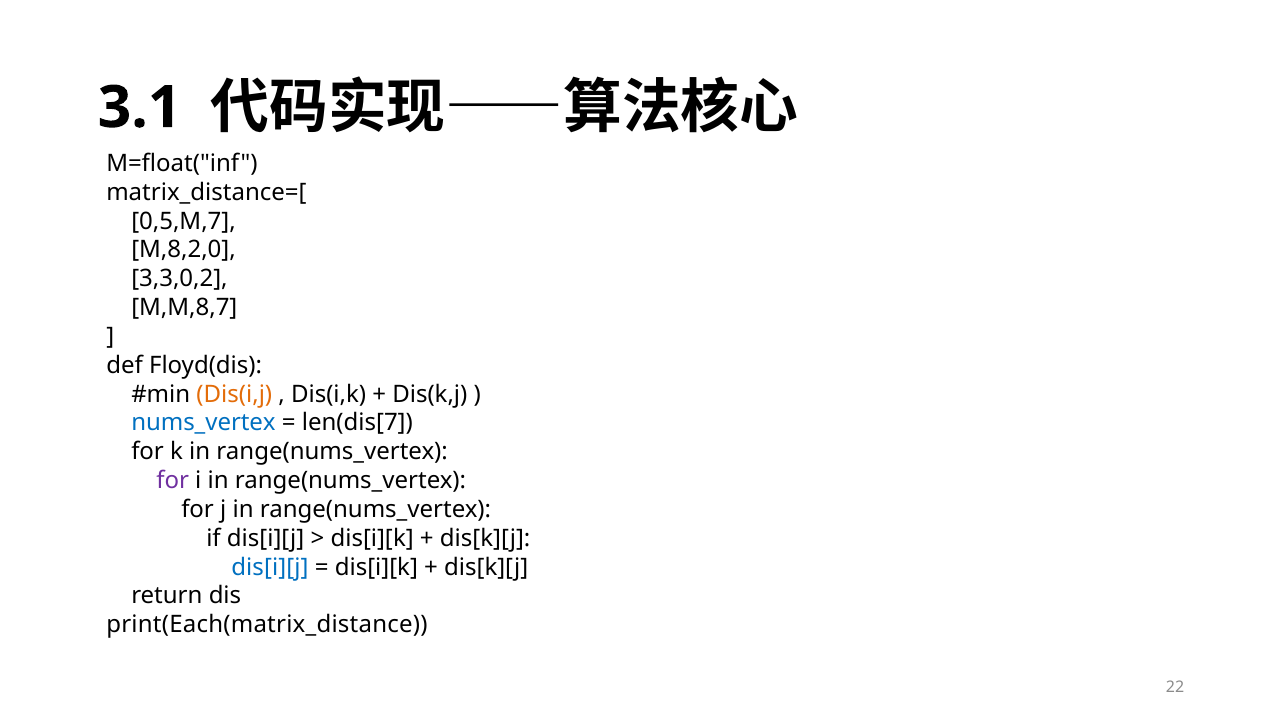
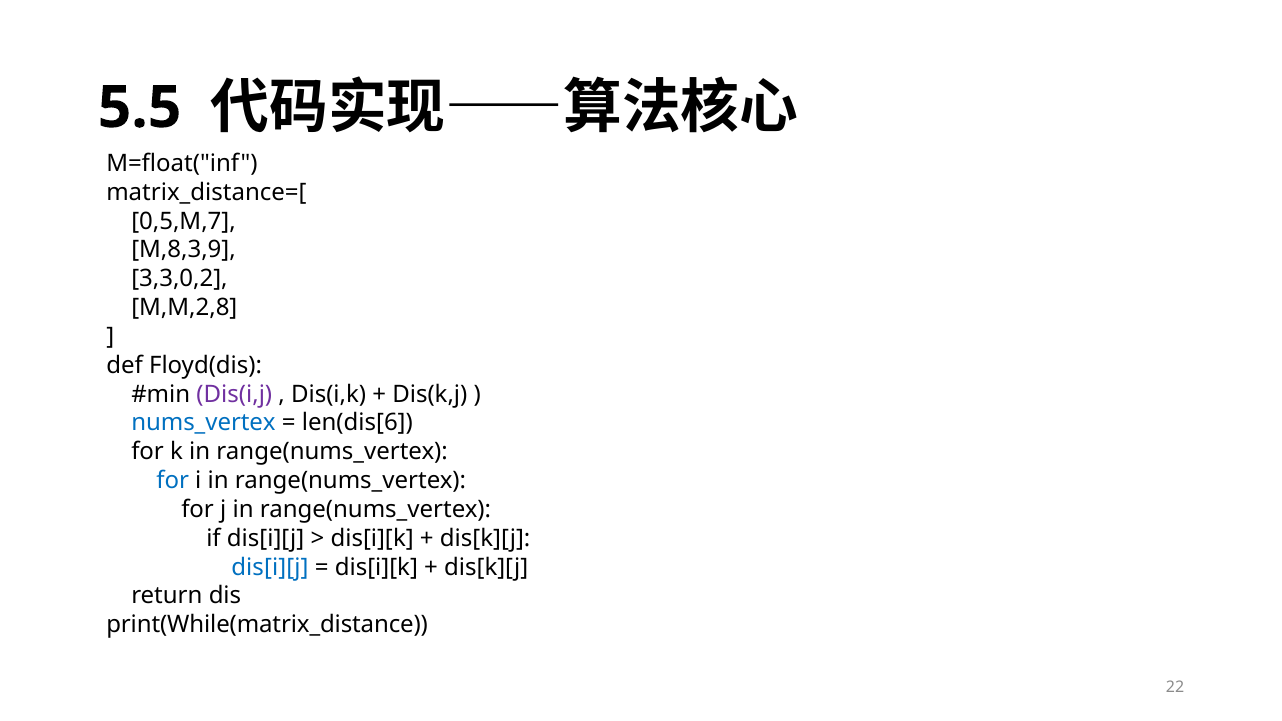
3.1: 3.1 -> 5.5
M,8,2,0: M,8,2,0 -> M,8,3,9
M,M,8,7: M,M,8,7 -> M,M,2,8
Dis(i,j colour: orange -> purple
len(dis[7: len(dis[7 -> len(dis[6
for at (173, 481) colour: purple -> blue
print(Each(matrix_distance: print(Each(matrix_distance -> print(While(matrix_distance
